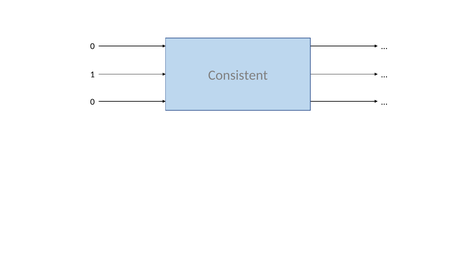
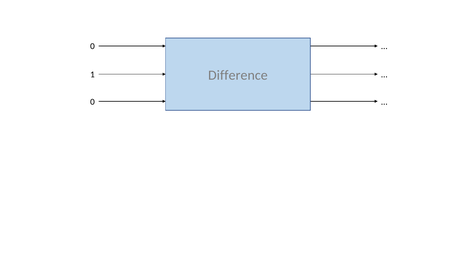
Consistent: Consistent -> Difference
